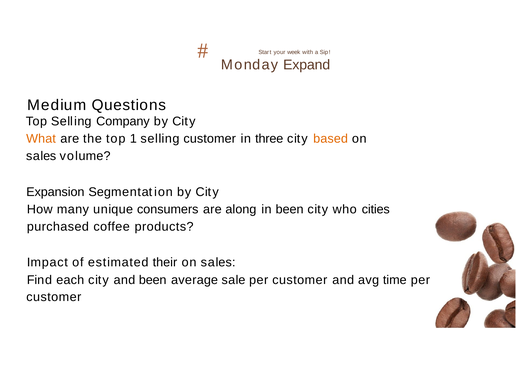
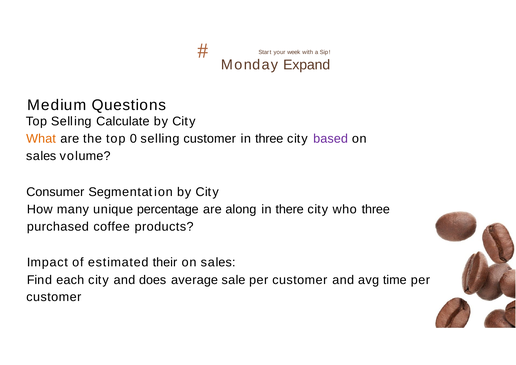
Company: Company -> Calculate
1: 1 -> 0
based colour: orange -> purple
Expansion: Expansion -> Consumer
consumers: consumers -> percentage
in been: been -> there
who cities: cities -> three
and been: been -> does
